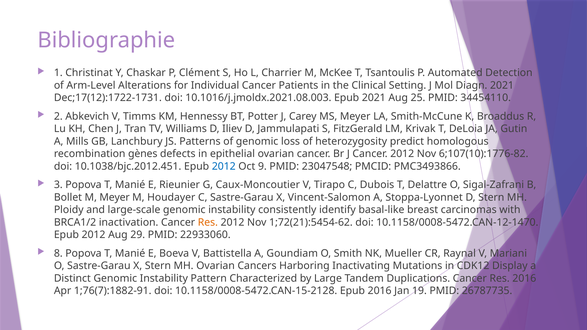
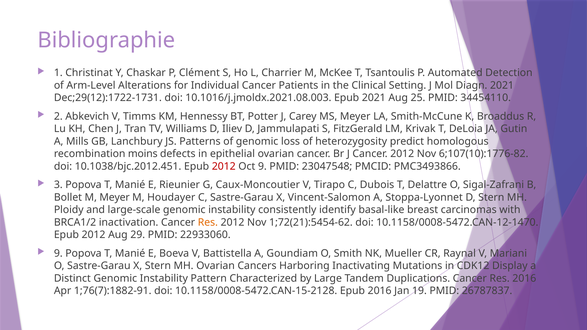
Dec;17(12):1722-1731: Dec;17(12):1722-1731 -> Dec;29(12):1722-1731
gènes: gènes -> moins
2012 at (224, 166) colour: blue -> red
8 at (58, 253): 8 -> 9
26787735: 26787735 -> 26787837
